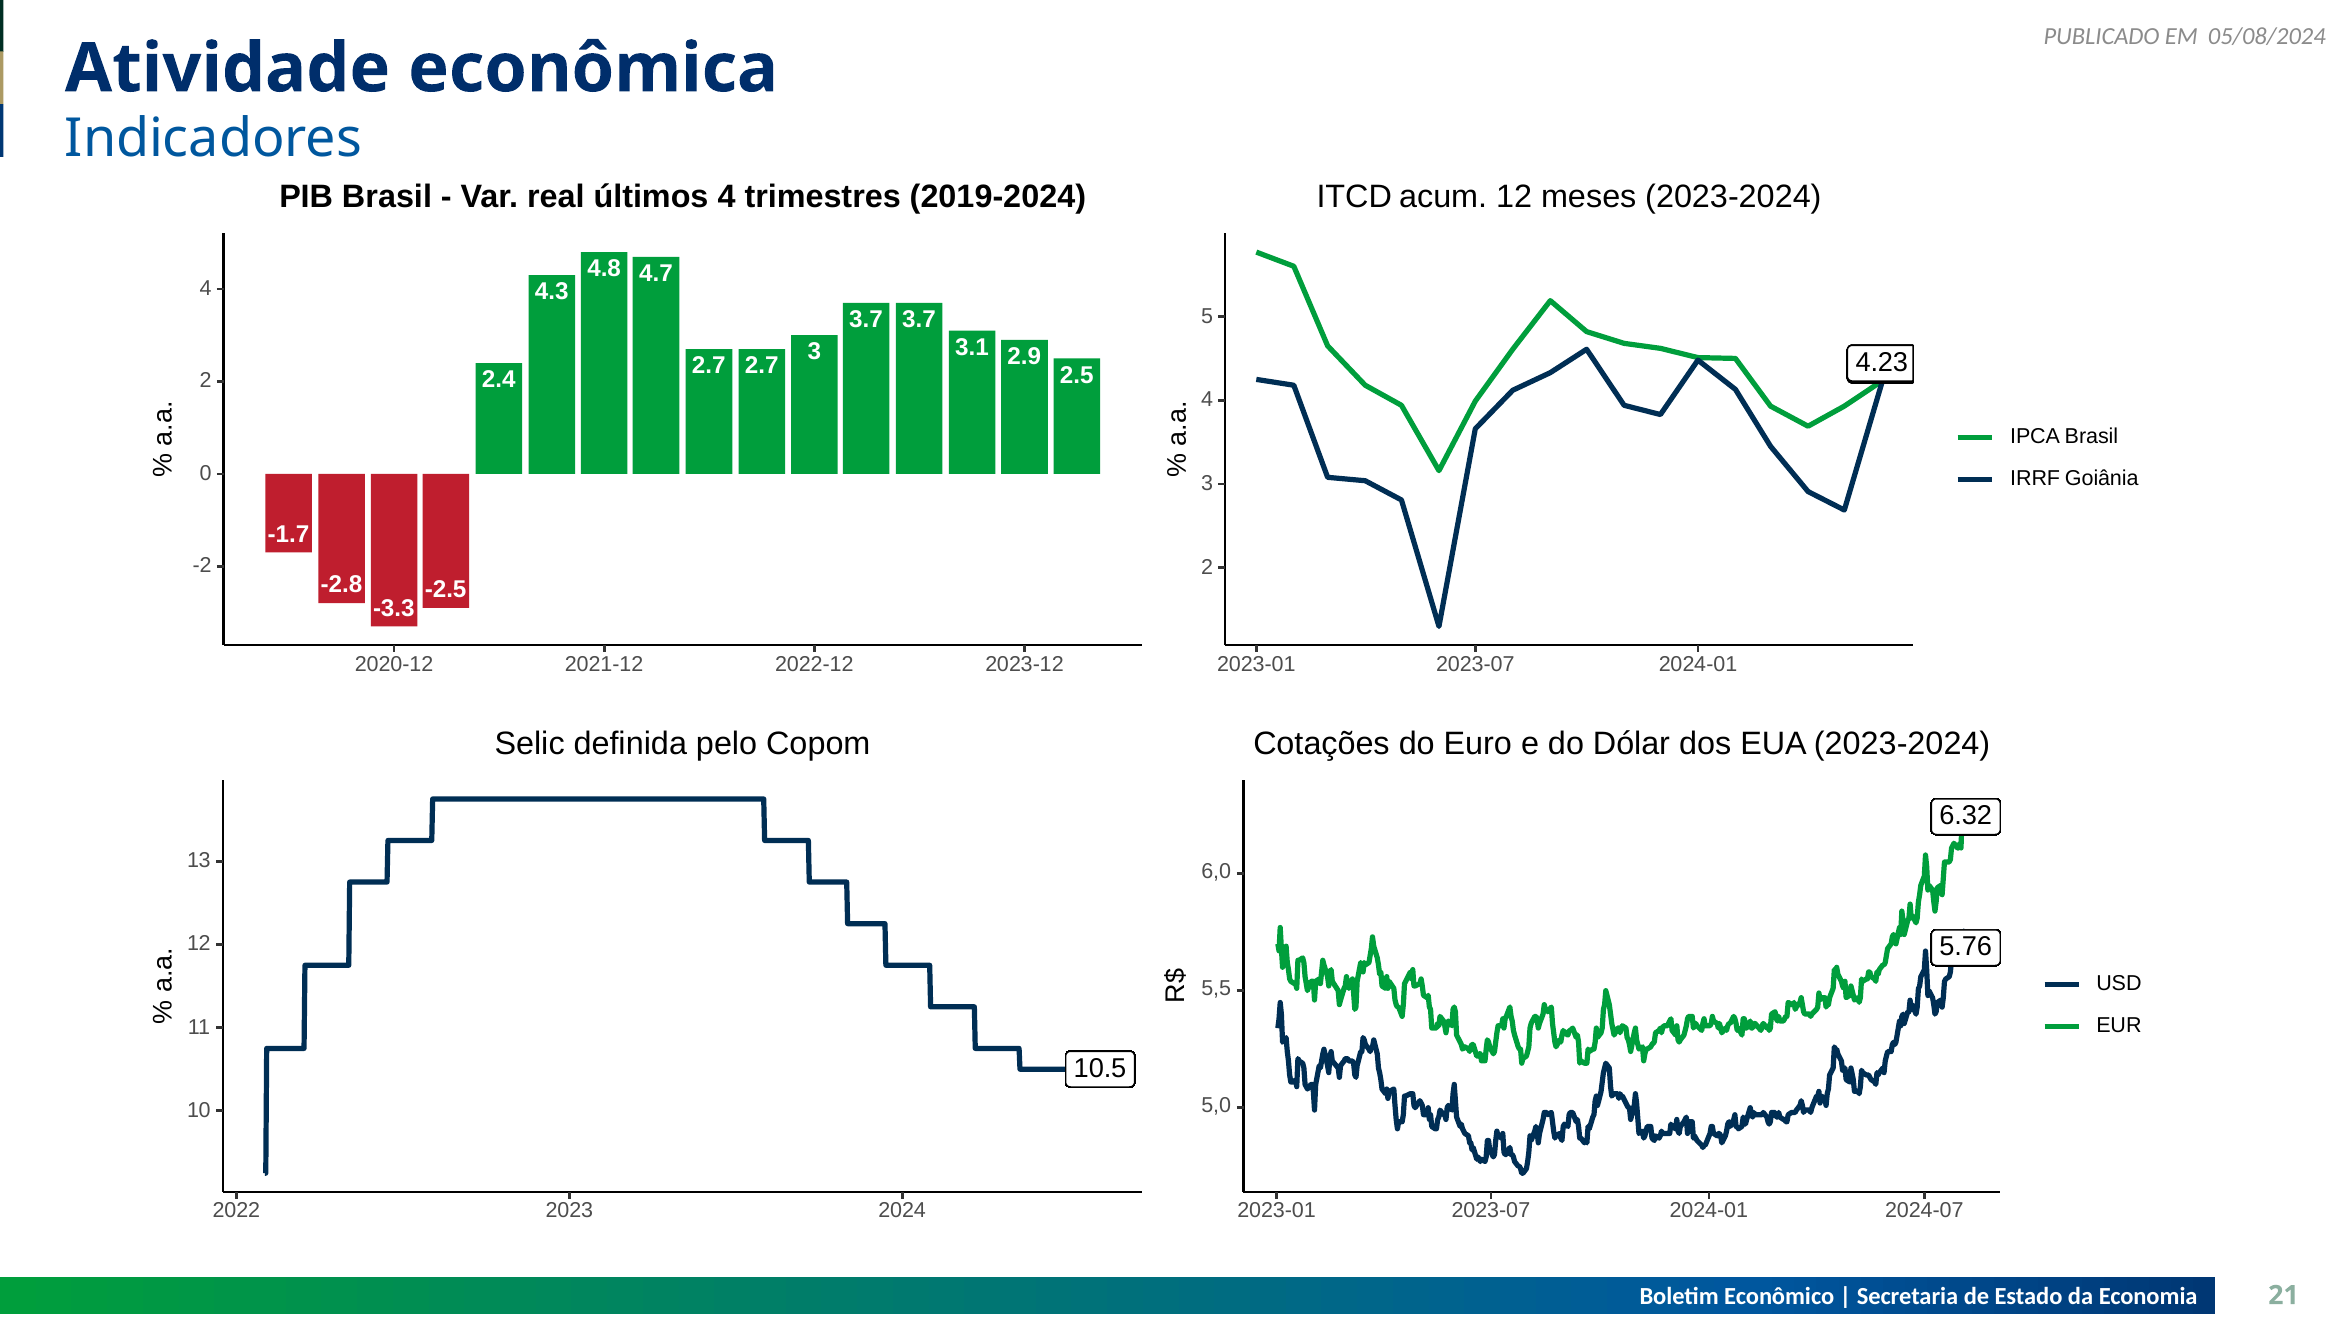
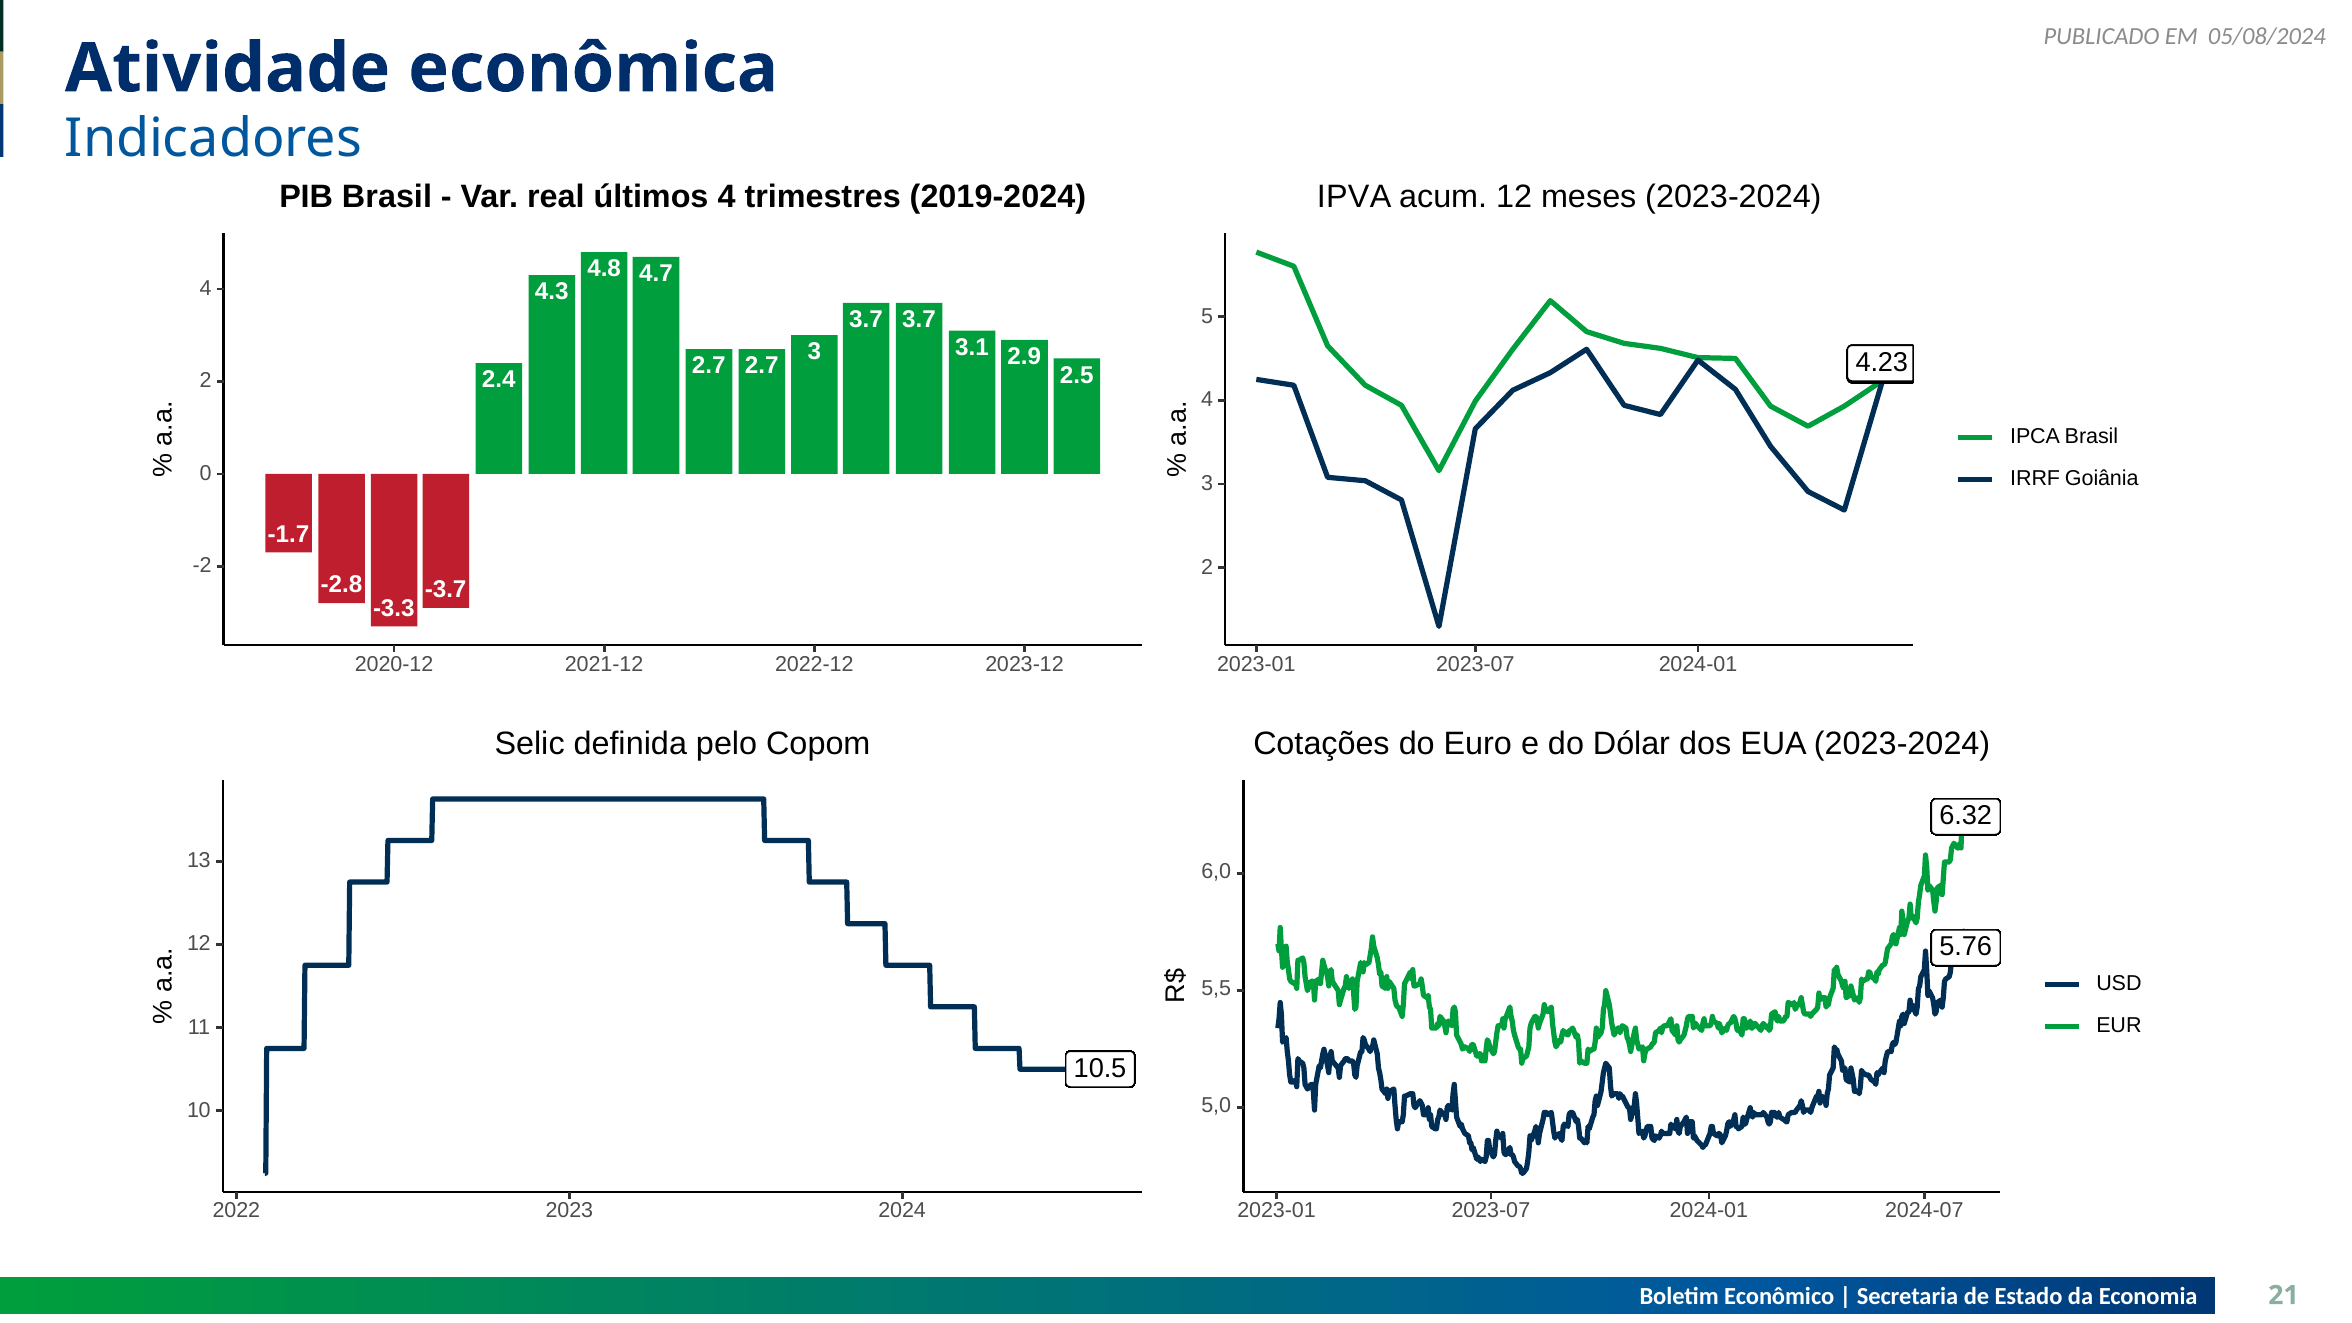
ITCD: ITCD -> IPVA
-2.5: -2.5 -> -3.7
